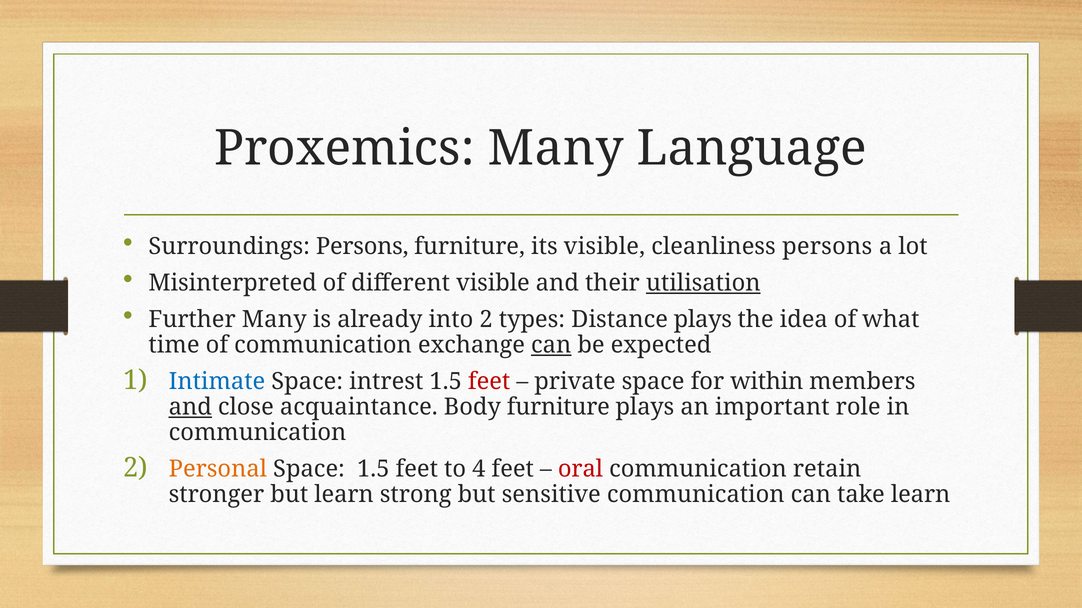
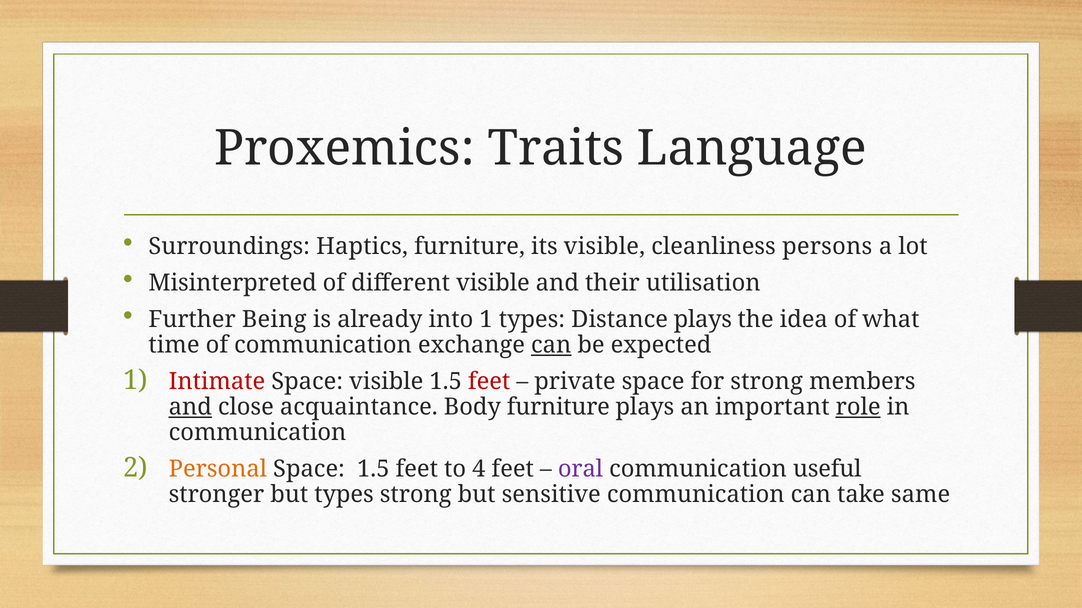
Proxemics Many: Many -> Traits
Surroundings Persons: Persons -> Haptics
utilisation underline: present -> none
Further Many: Many -> Being
into 2: 2 -> 1
Intimate colour: blue -> red
Space intrest: intrest -> visible
for within: within -> strong
role underline: none -> present
oral colour: red -> purple
retain: retain -> useful
but learn: learn -> types
take learn: learn -> same
